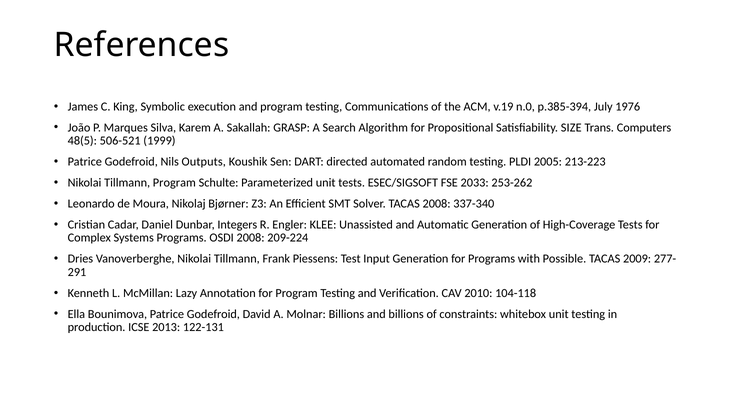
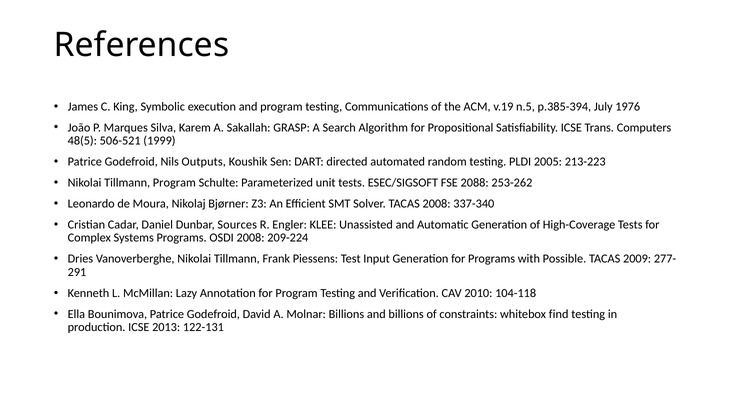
n.0: n.0 -> n.5
Satisfiability SIZE: SIZE -> ICSE
2033: 2033 -> 2088
Integers: Integers -> Sources
whitebox unit: unit -> find
